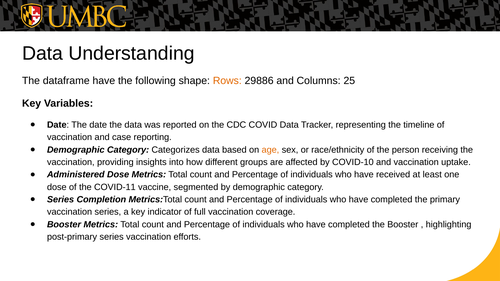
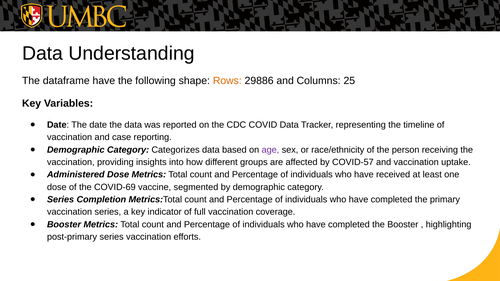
age colour: orange -> purple
COVID-10: COVID-10 -> COVID-57
COVID-11: COVID-11 -> COVID-69
